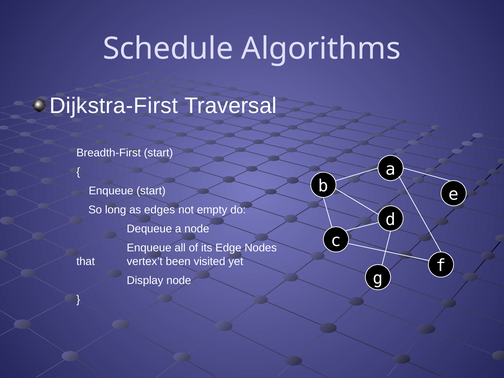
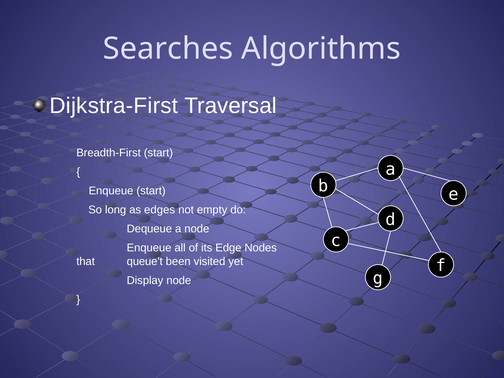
Schedule: Schedule -> Searches
vertex’t: vertex’t -> queue’t
